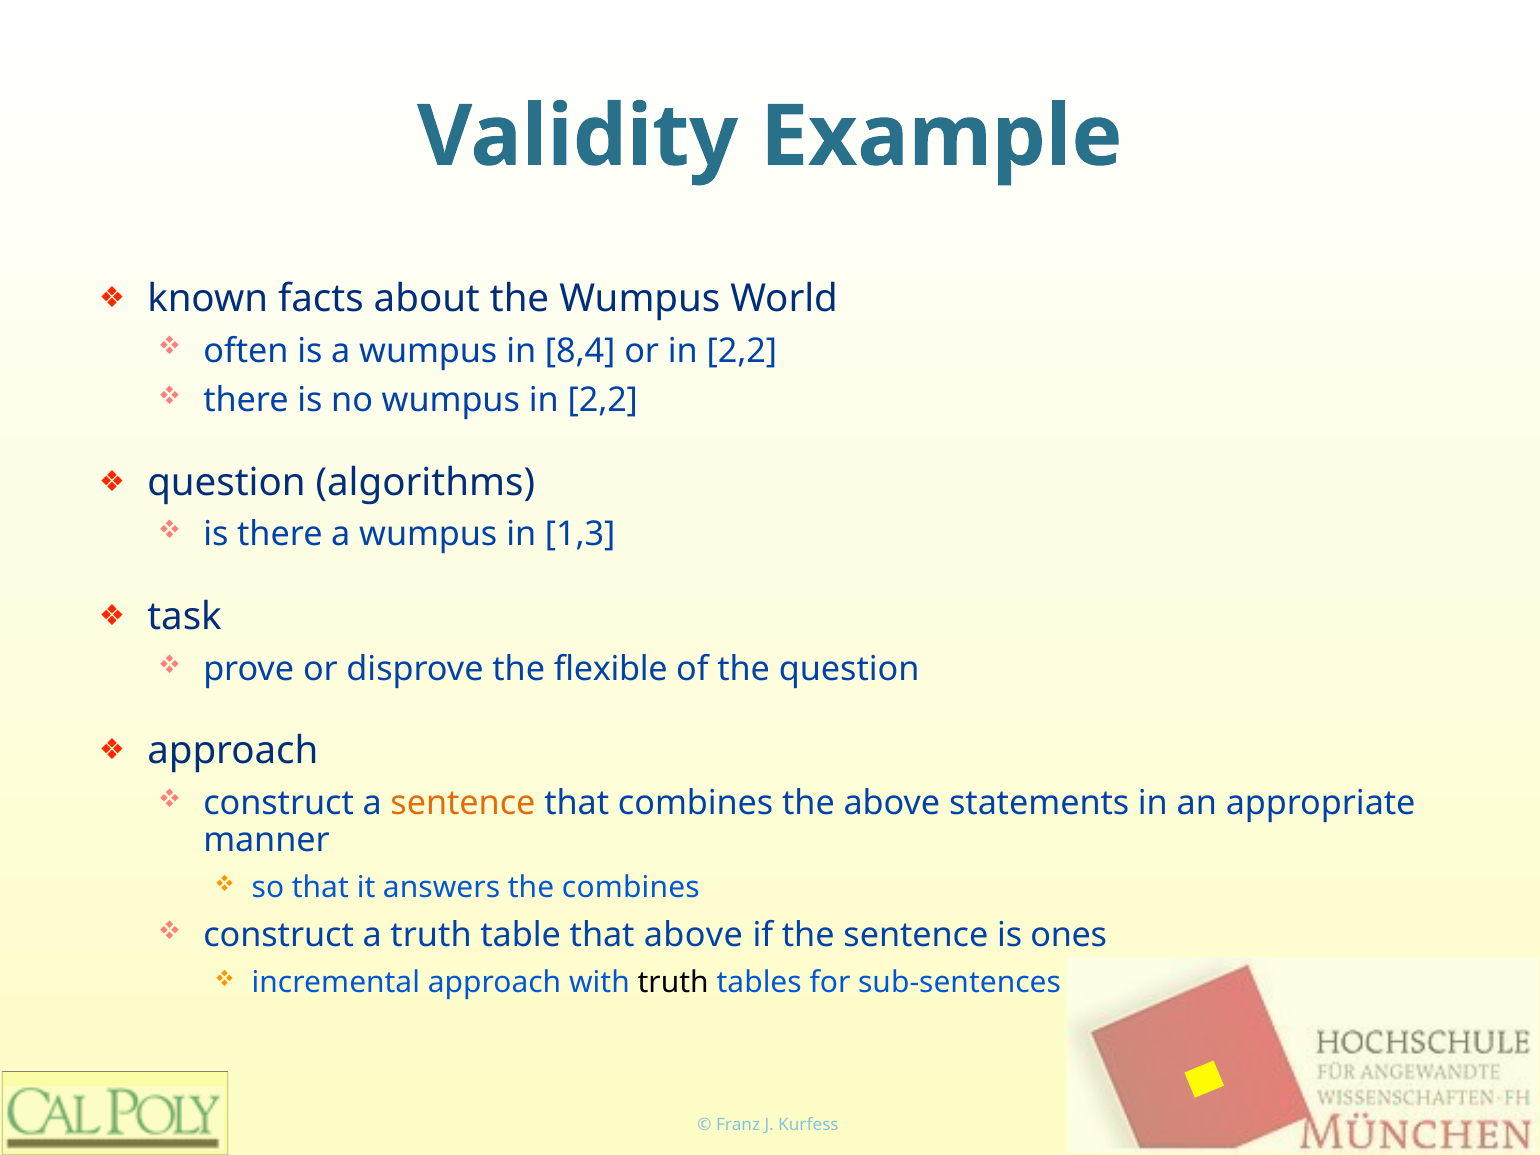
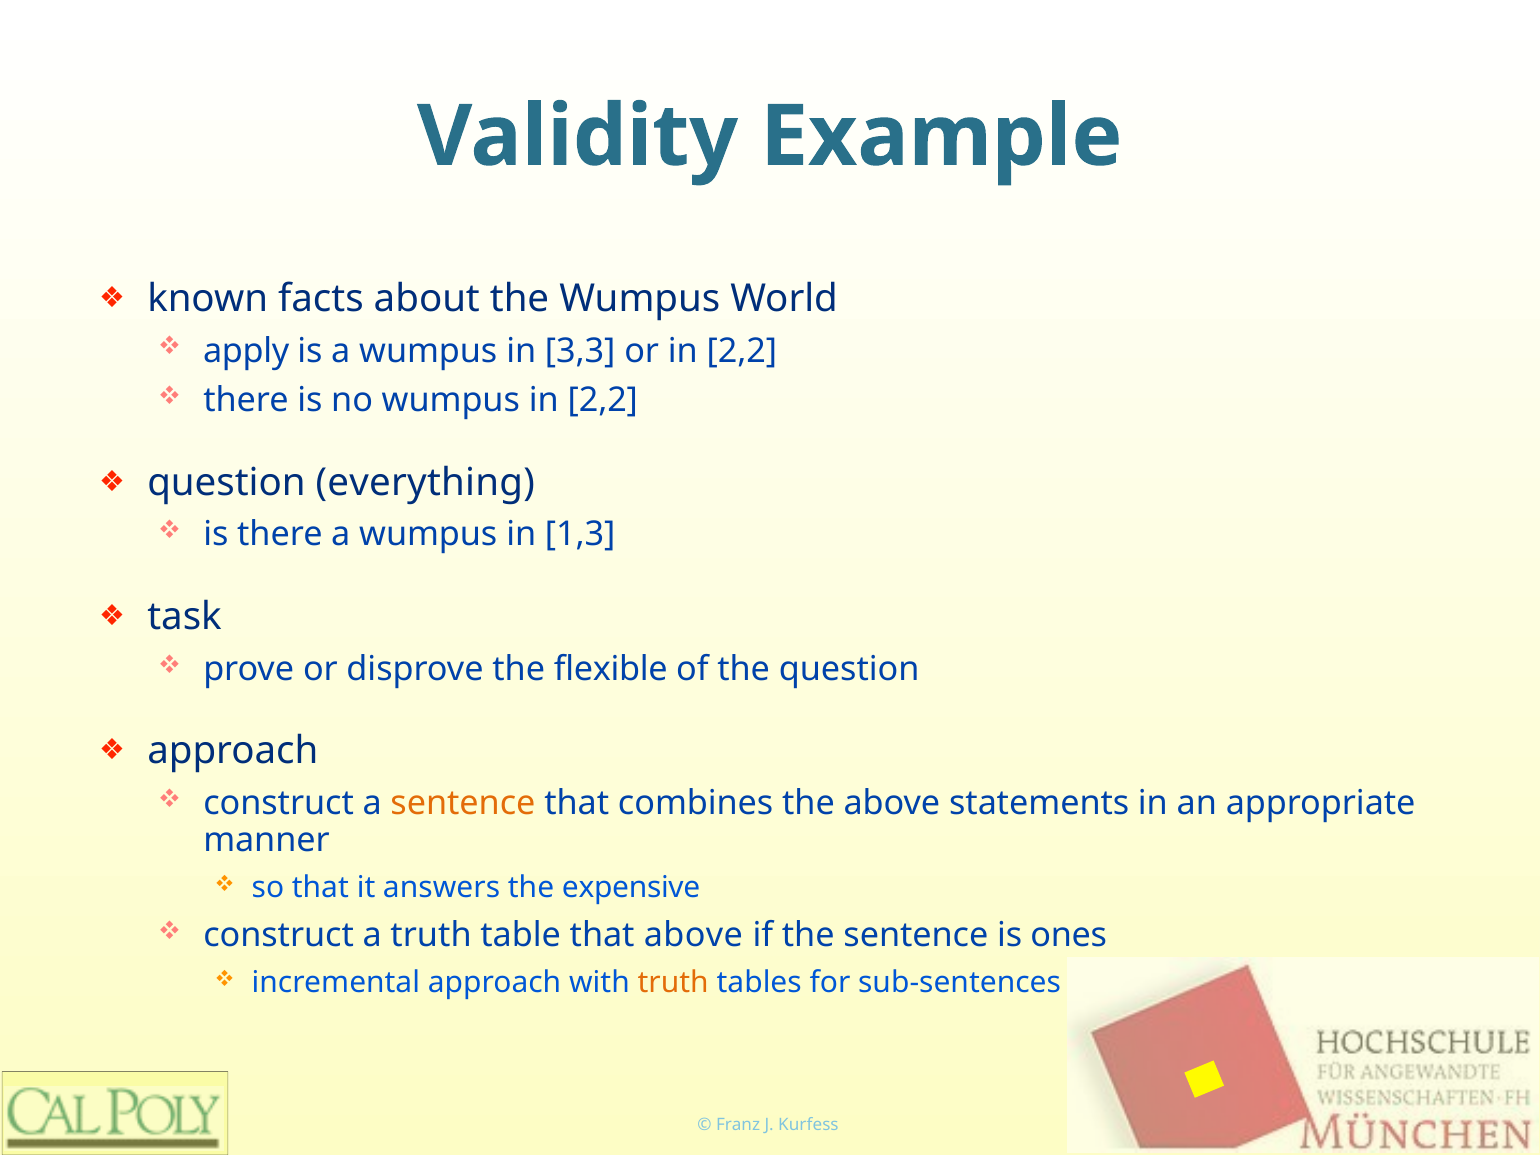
often: often -> apply
8,4: 8,4 -> 3,3
algorithms: algorithms -> everything
the combines: combines -> expensive
truth at (673, 983) colour: black -> orange
